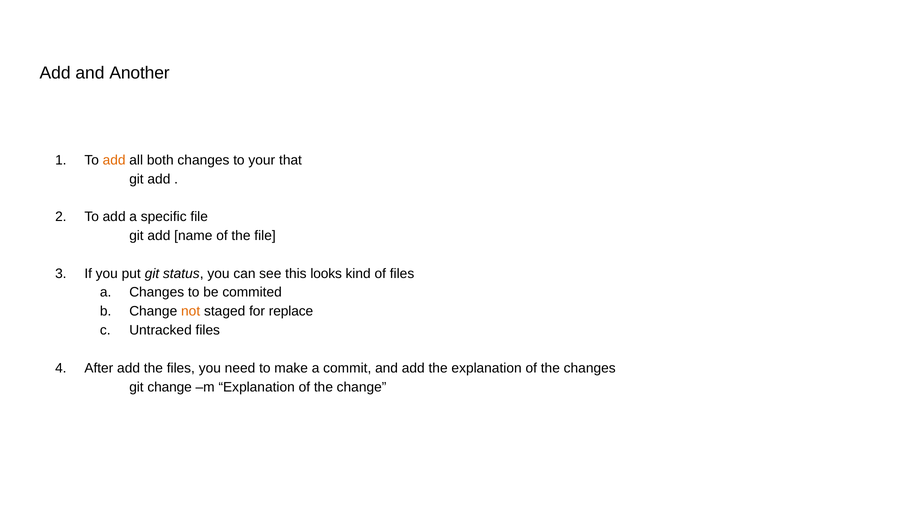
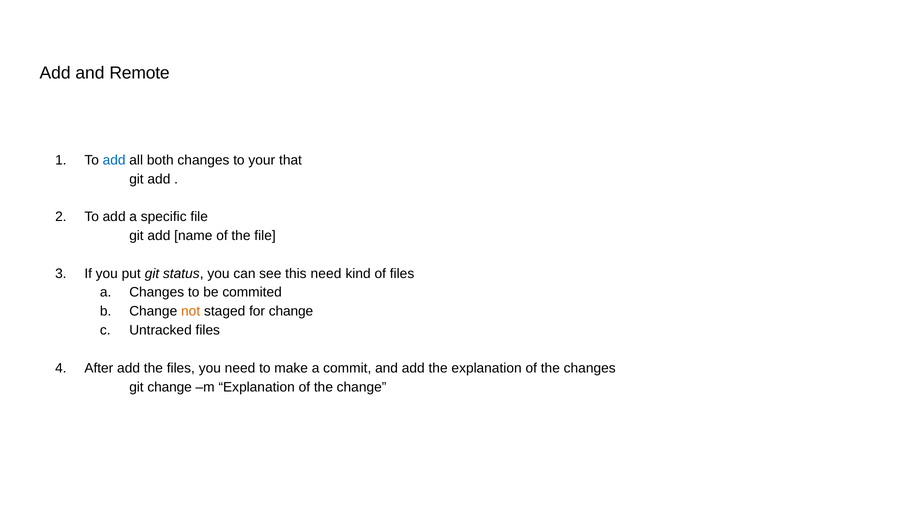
Another: Another -> Remote
add at (114, 160) colour: orange -> blue
this looks: looks -> need
for replace: replace -> change
